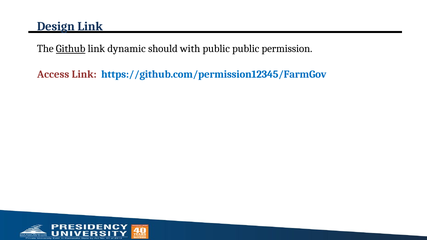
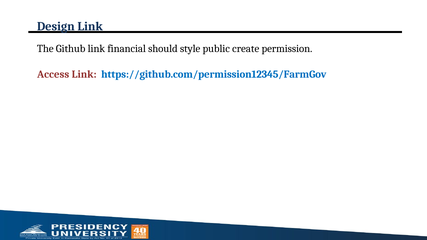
Github underline: present -> none
dynamic: dynamic -> financial
with: with -> style
public public: public -> create
